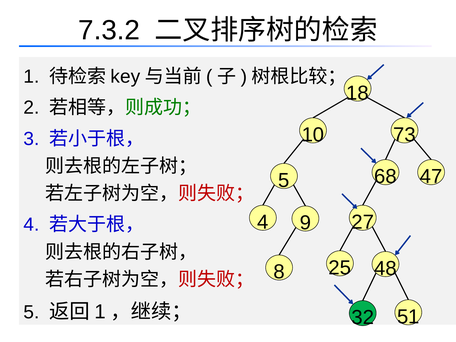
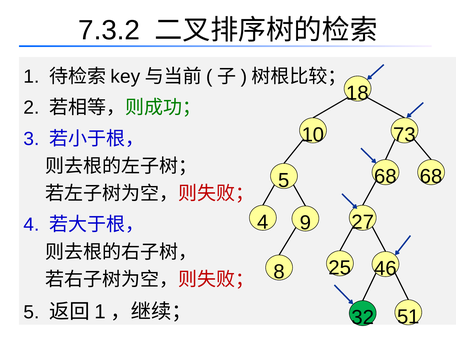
5 47: 47 -> 68
48: 48 -> 46
